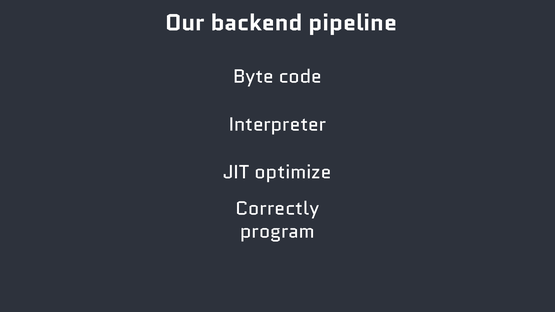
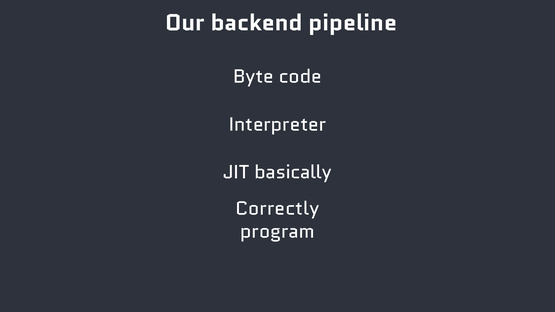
optimize: optimize -> basically
